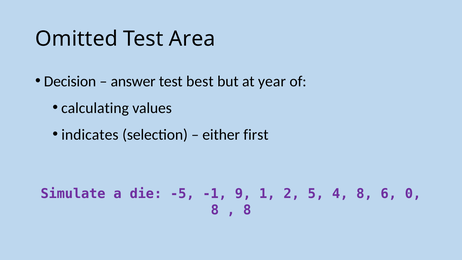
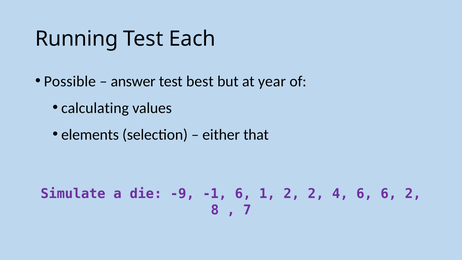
Omitted: Omitted -> Running
Area: Area -> Each
Decision: Decision -> Possible
indicates: indicates -> elements
first: first -> that
-5: -5 -> -9
-1 9: 9 -> 6
2 5: 5 -> 2
4 8: 8 -> 6
6 0: 0 -> 2
8 at (247, 210): 8 -> 7
